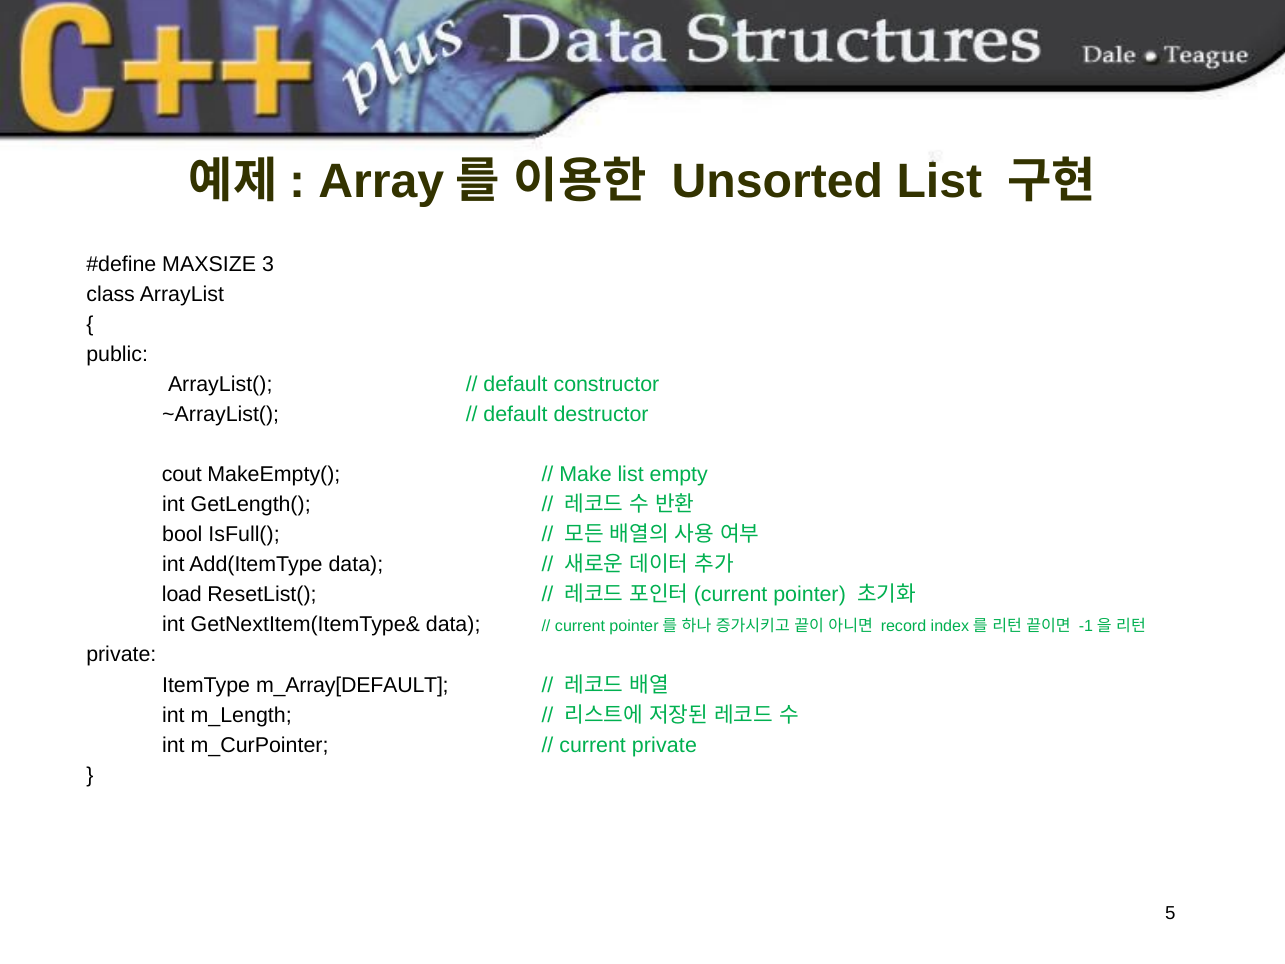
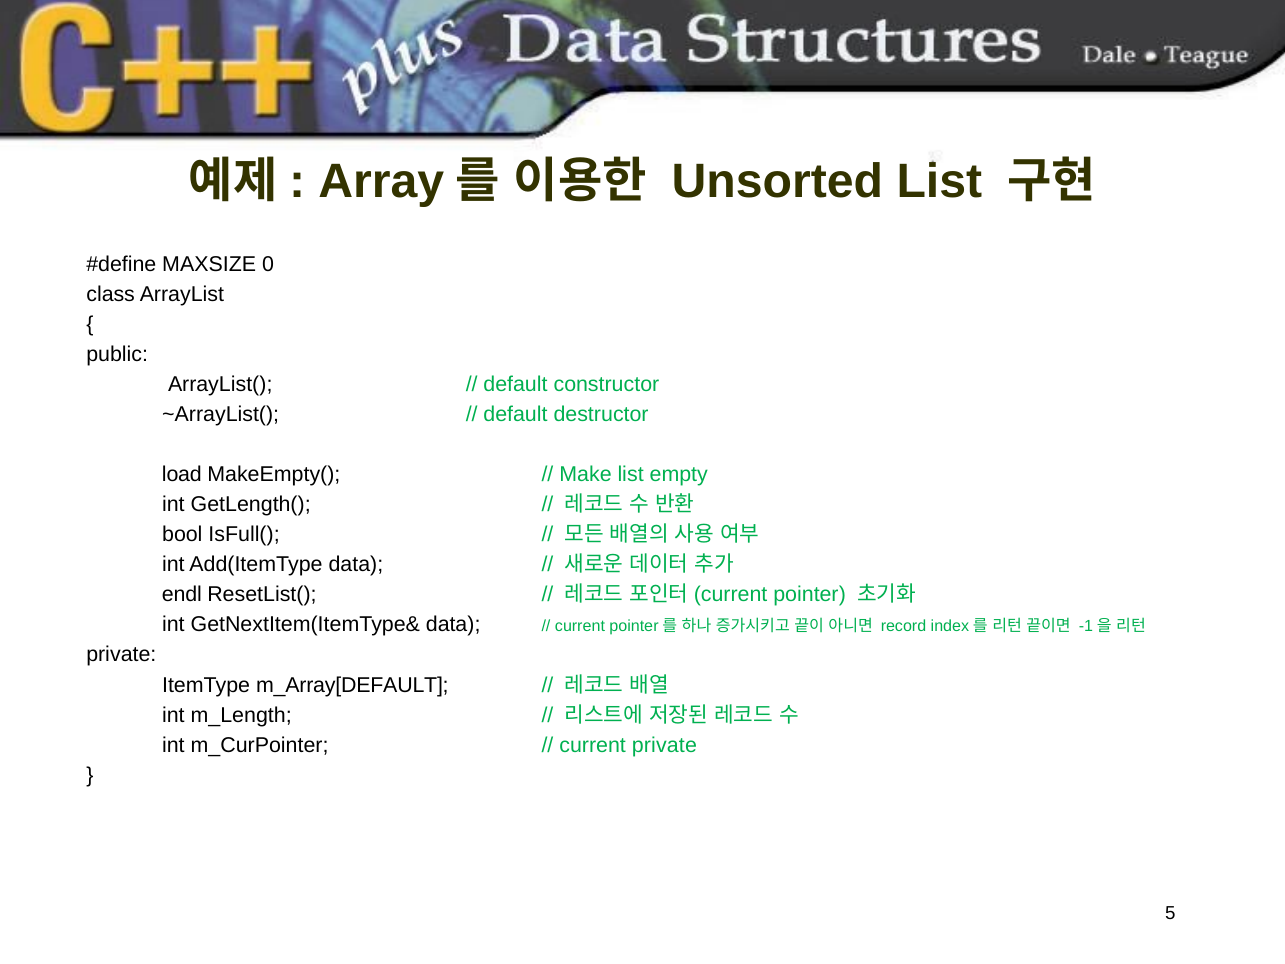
3: 3 -> 0
cout: cout -> load
load: load -> endl
